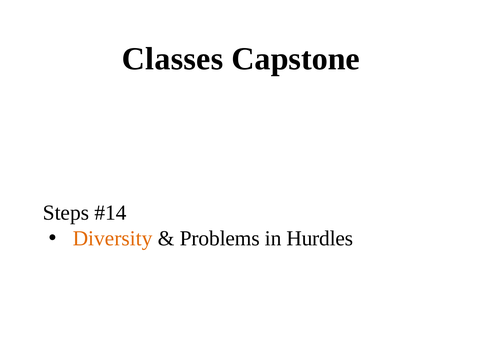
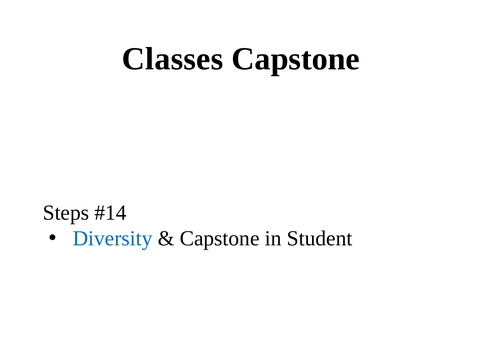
Diversity colour: orange -> blue
Problems at (220, 238): Problems -> Capstone
Hurdles: Hurdles -> Student
